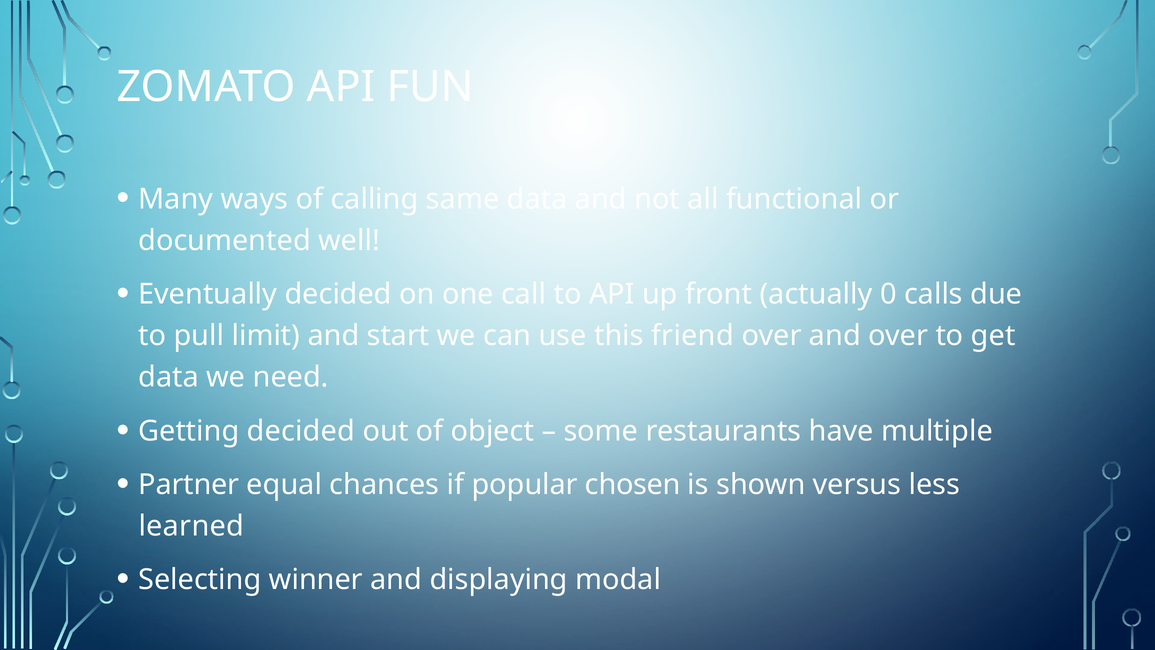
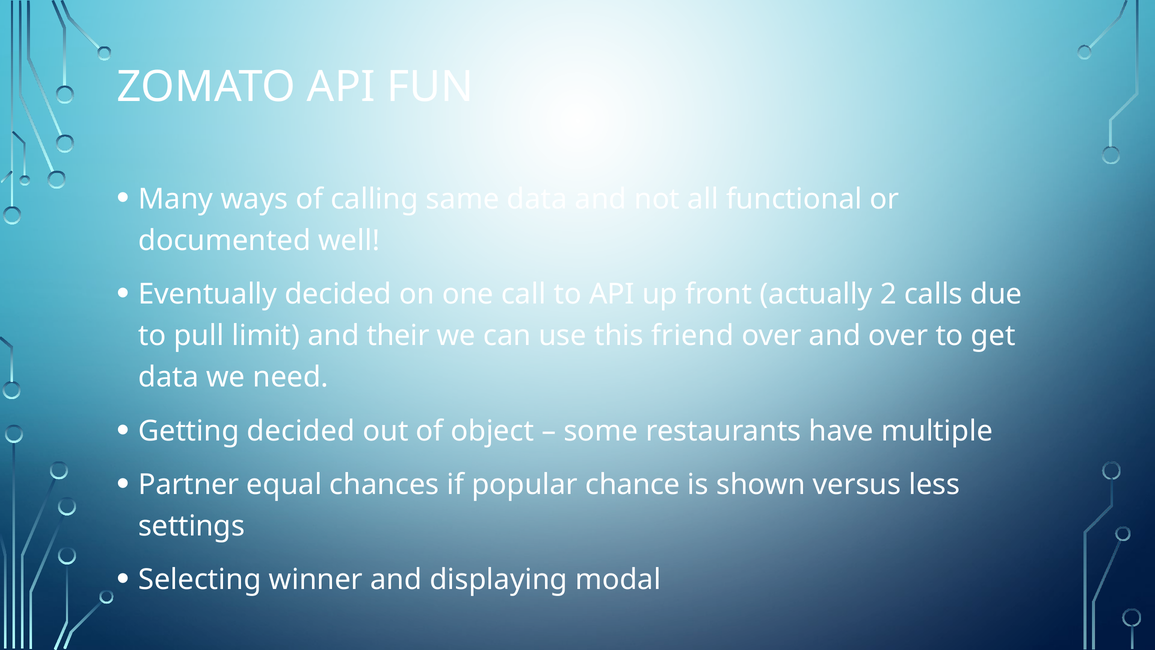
0: 0 -> 2
start: start -> their
chosen: chosen -> chance
learned: learned -> settings
